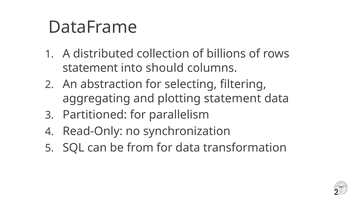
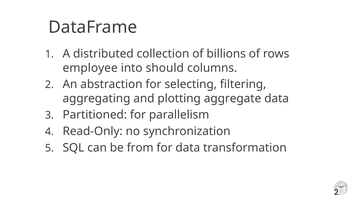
statement at (90, 68): statement -> employee
plotting statement: statement -> aggregate
